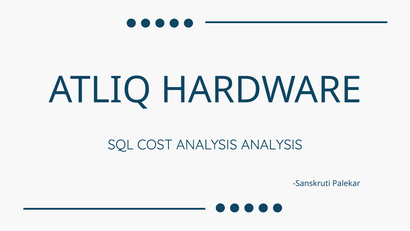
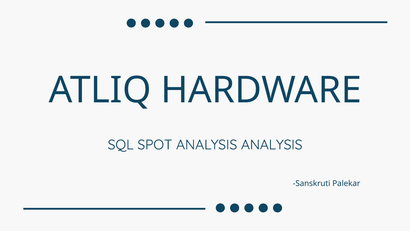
COST: COST -> SPOT
